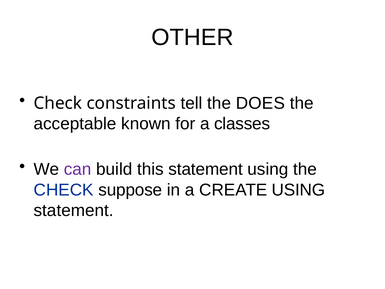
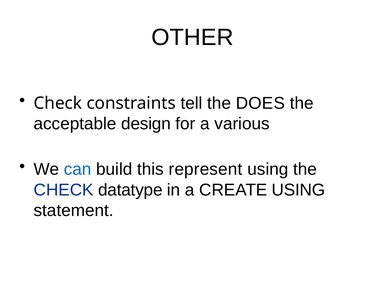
known: known -> design
classes: classes -> various
can colour: purple -> blue
this statement: statement -> represent
suppose: suppose -> datatype
